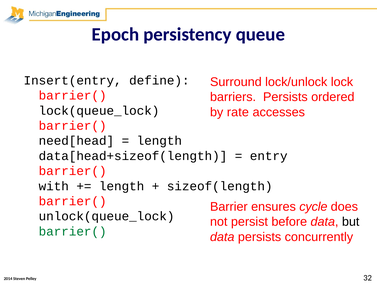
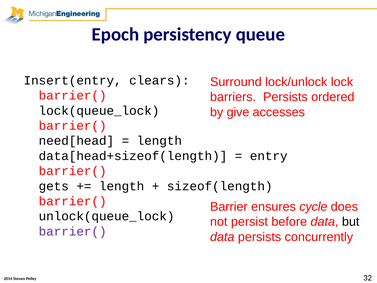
define: define -> clears
rate: rate -> give
with: with -> gets
barrier( at (73, 231) colour: green -> purple
